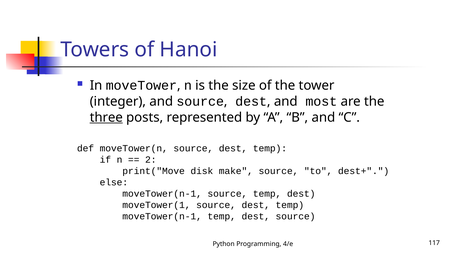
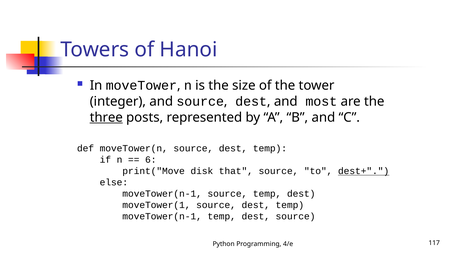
2: 2 -> 6
make: make -> that
dest+ underline: none -> present
